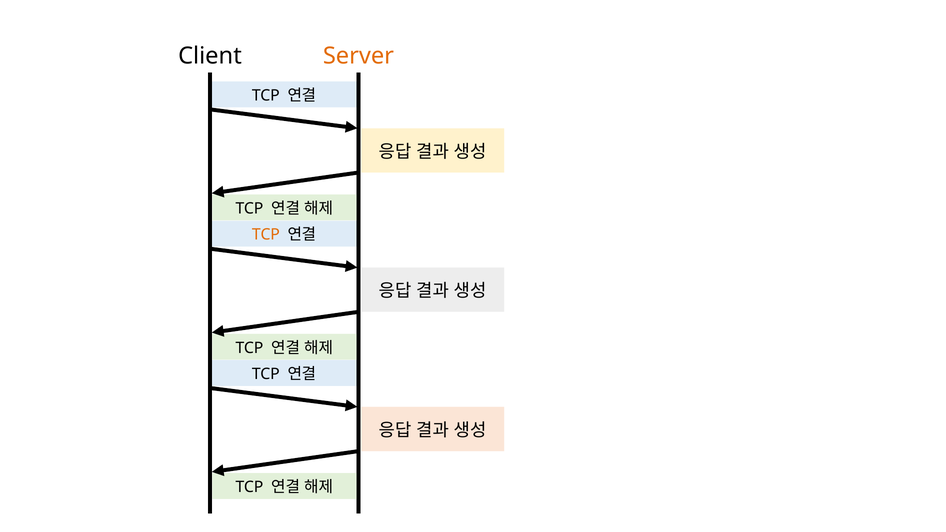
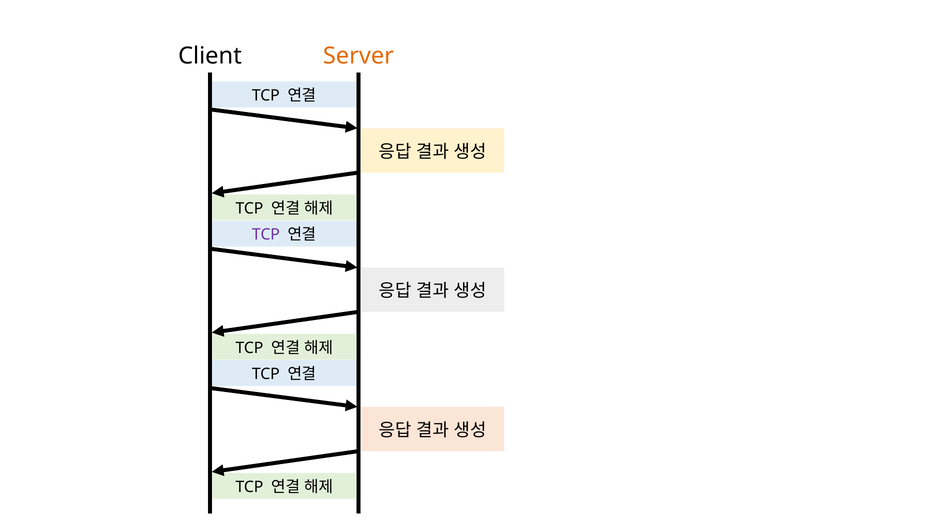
TCP at (266, 235) colour: orange -> purple
